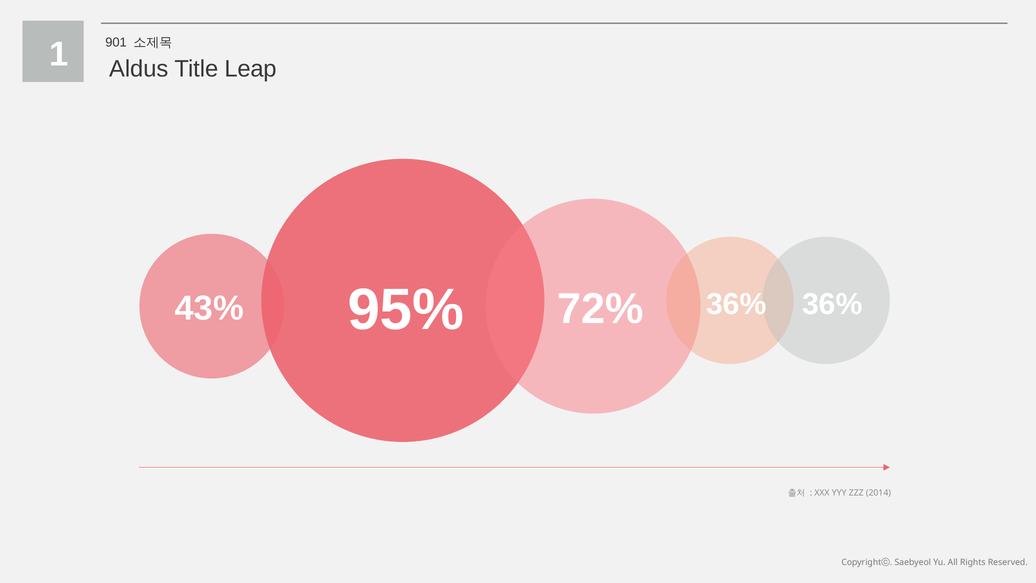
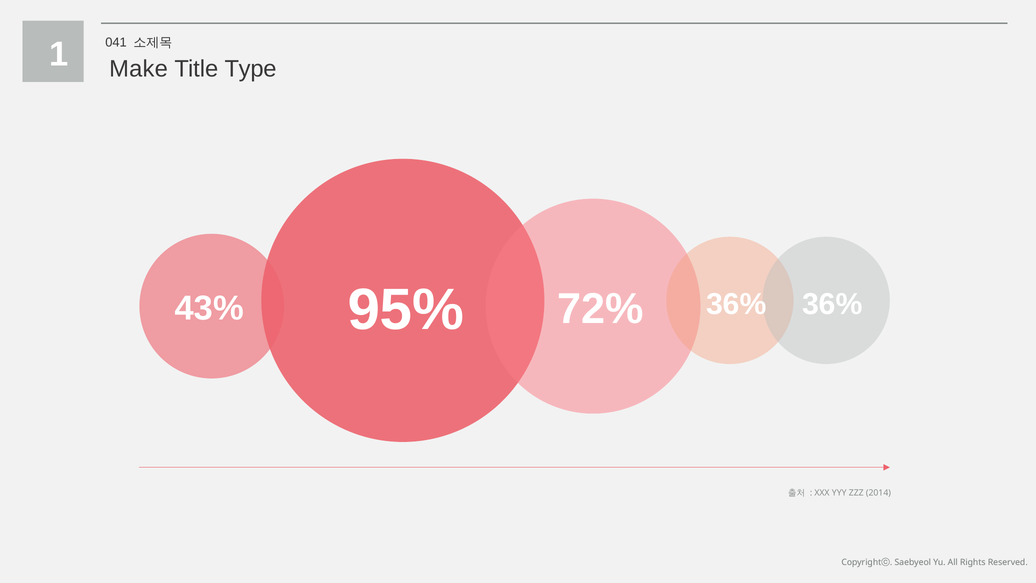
901: 901 -> 041
Aldus: Aldus -> Make
Leap: Leap -> Type
